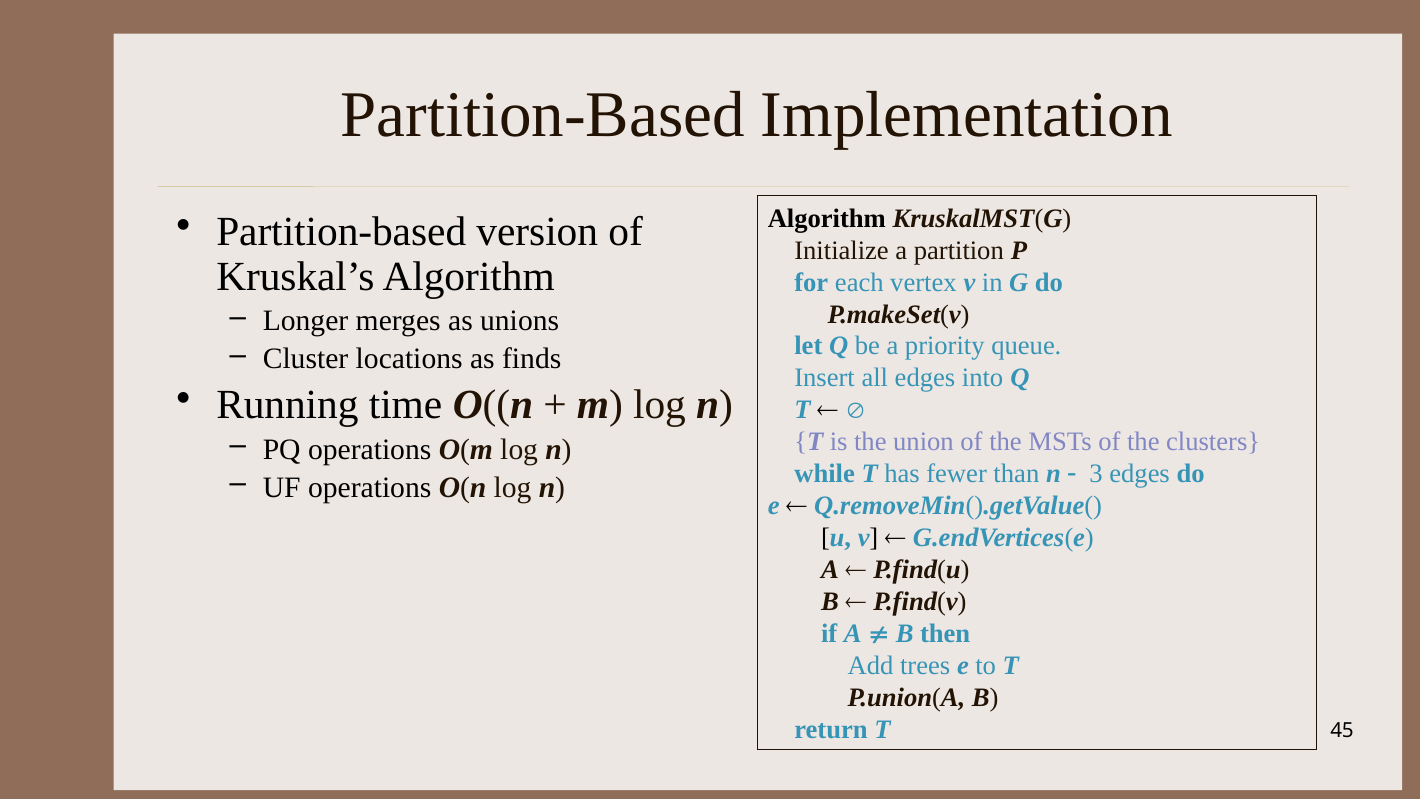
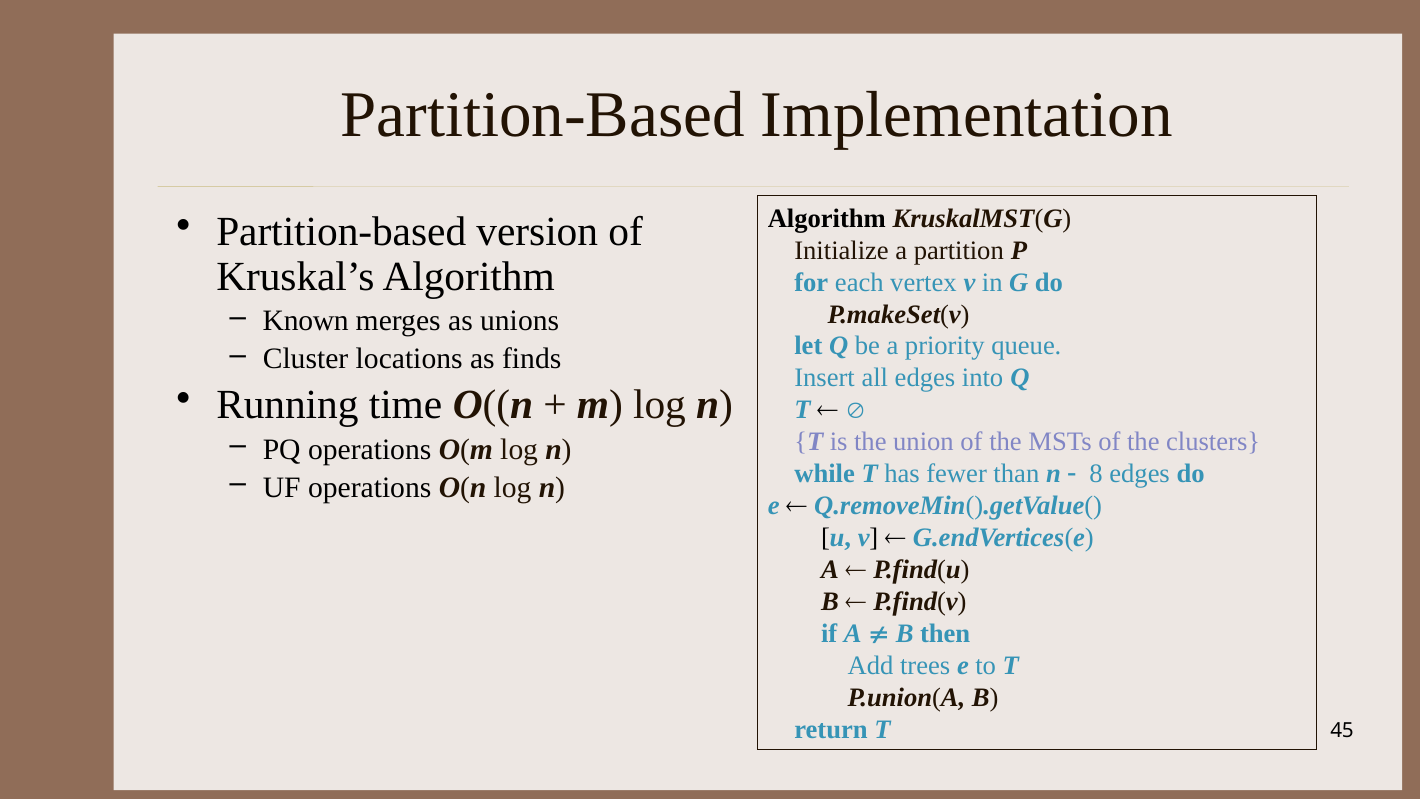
Longer: Longer -> Known
3: 3 -> 8
